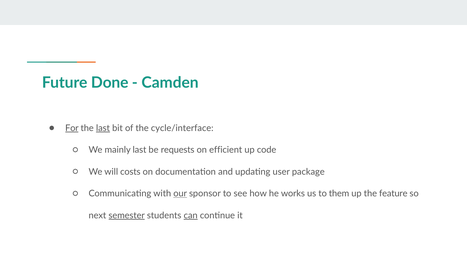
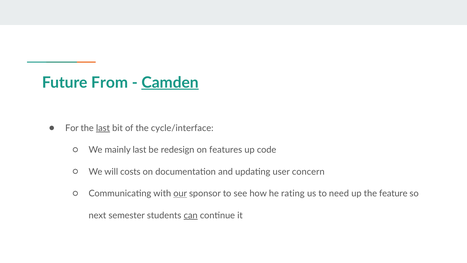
Done: Done -> From
Camden underline: none -> present
For underline: present -> none
requests: requests -> redesign
efficient: efficient -> features
package: package -> concern
works: works -> rating
them: them -> need
semester underline: present -> none
